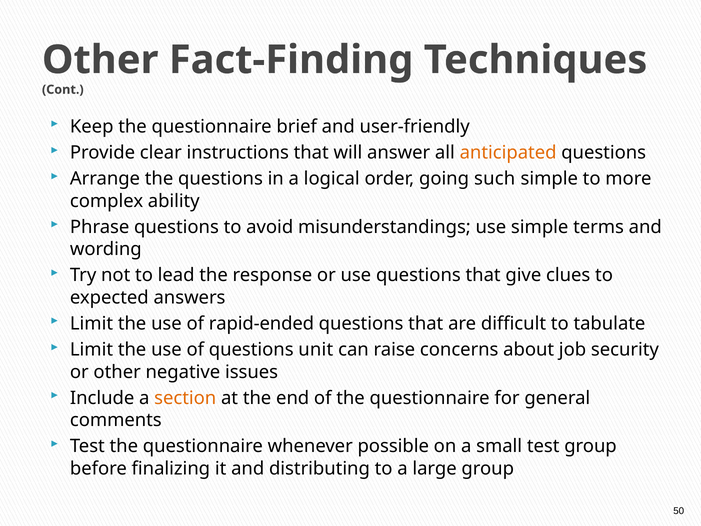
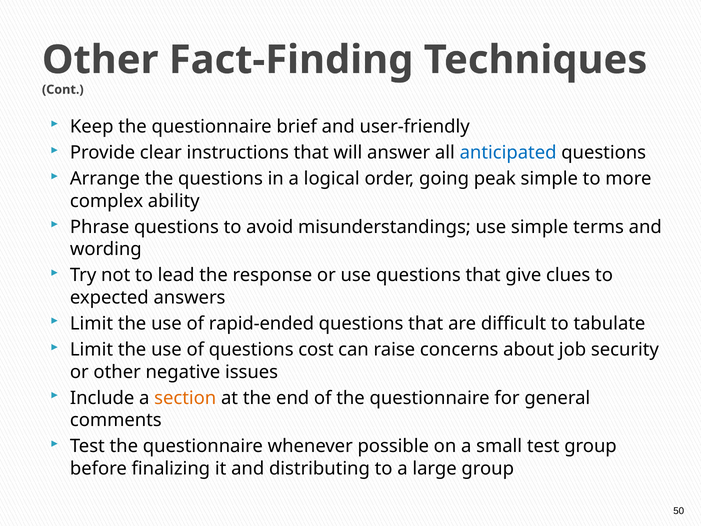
anticipated colour: orange -> blue
such: such -> peak
unit: unit -> cost
